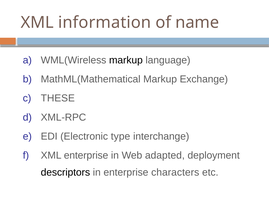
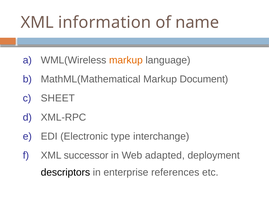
markup at (126, 60) colour: black -> orange
Exchange: Exchange -> Document
THESE: THESE -> SHEET
XML enterprise: enterprise -> successor
characters: characters -> references
